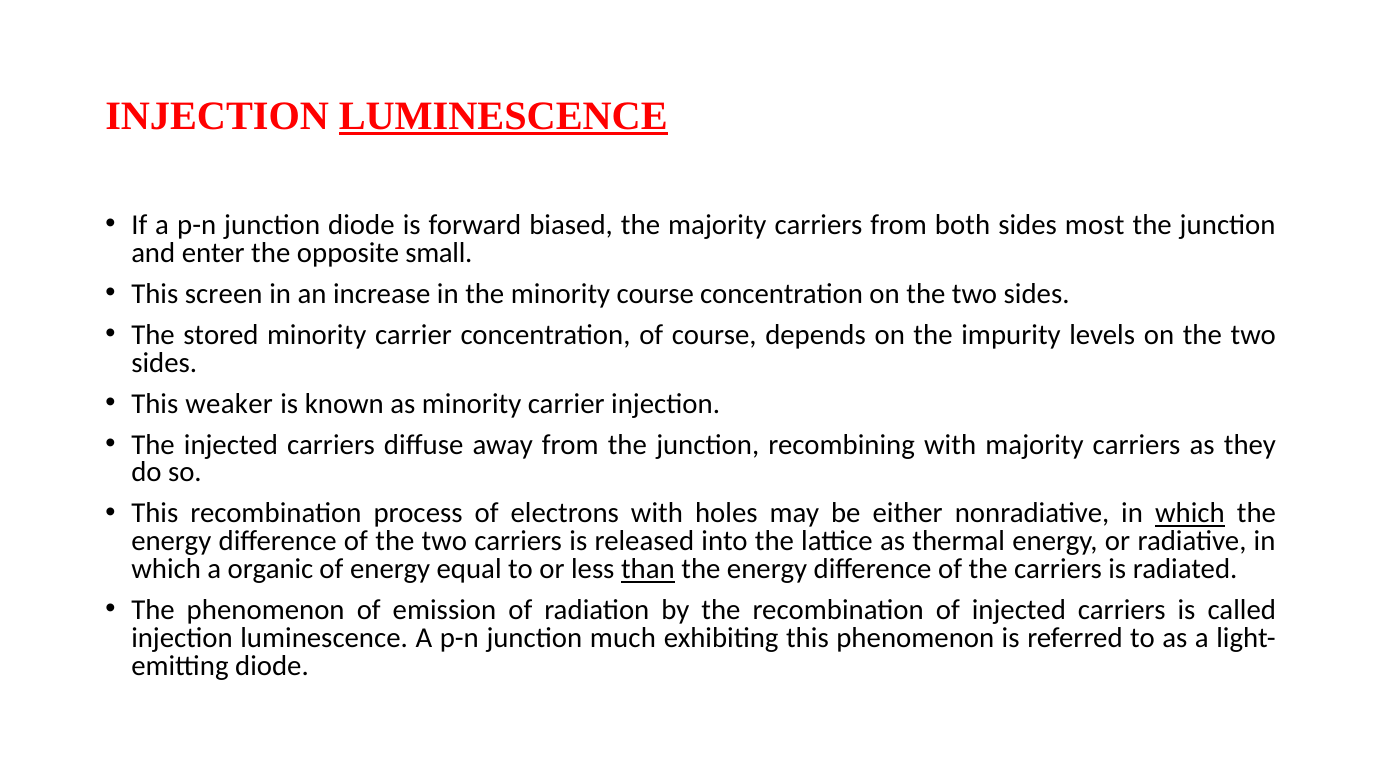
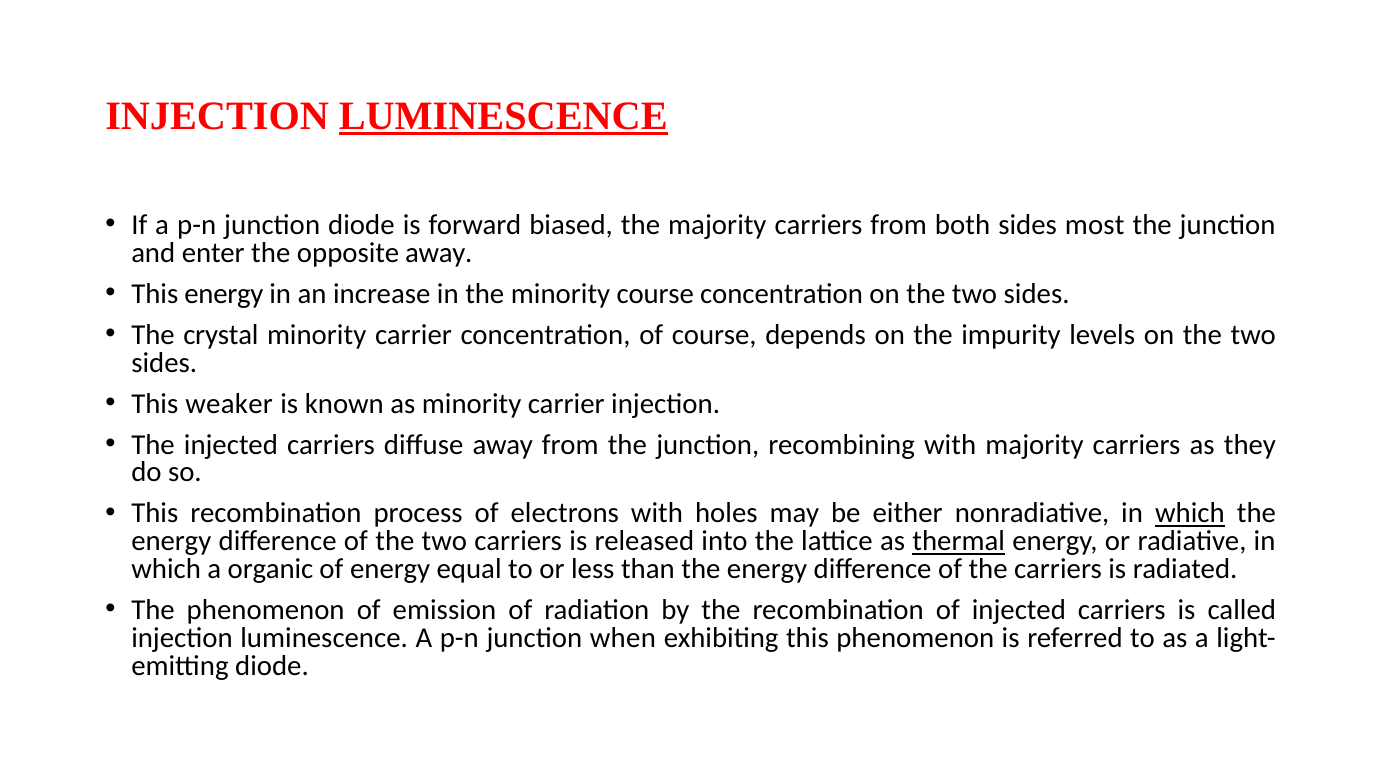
opposite small: small -> away
This screen: screen -> energy
stored: stored -> crystal
thermal underline: none -> present
than underline: present -> none
much: much -> when
